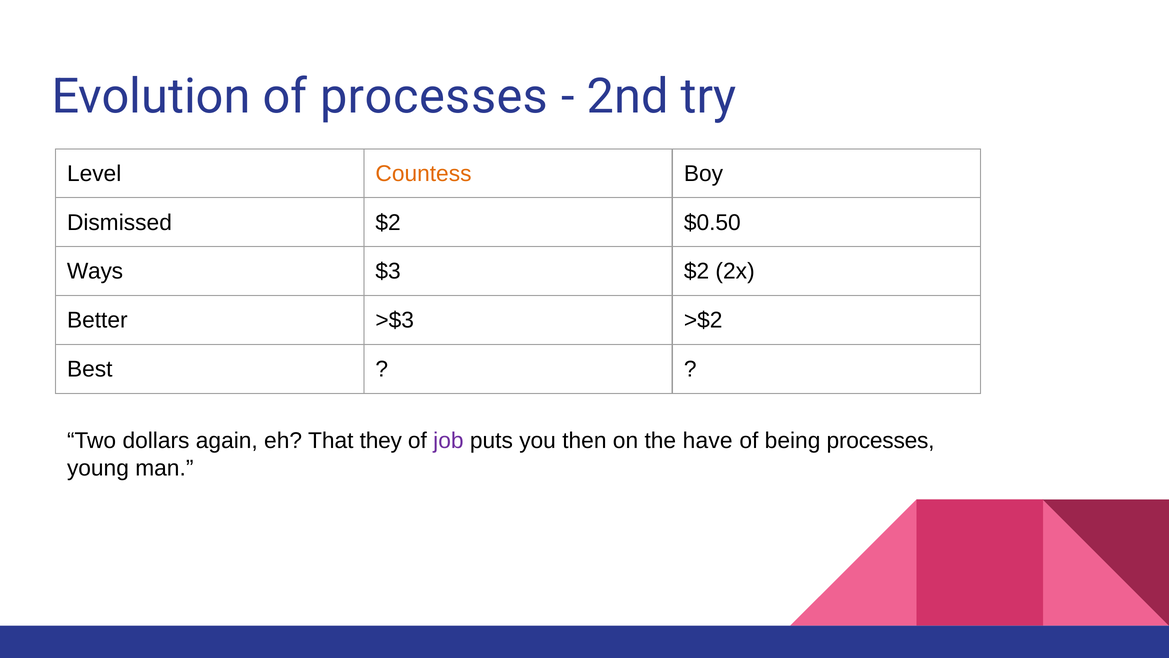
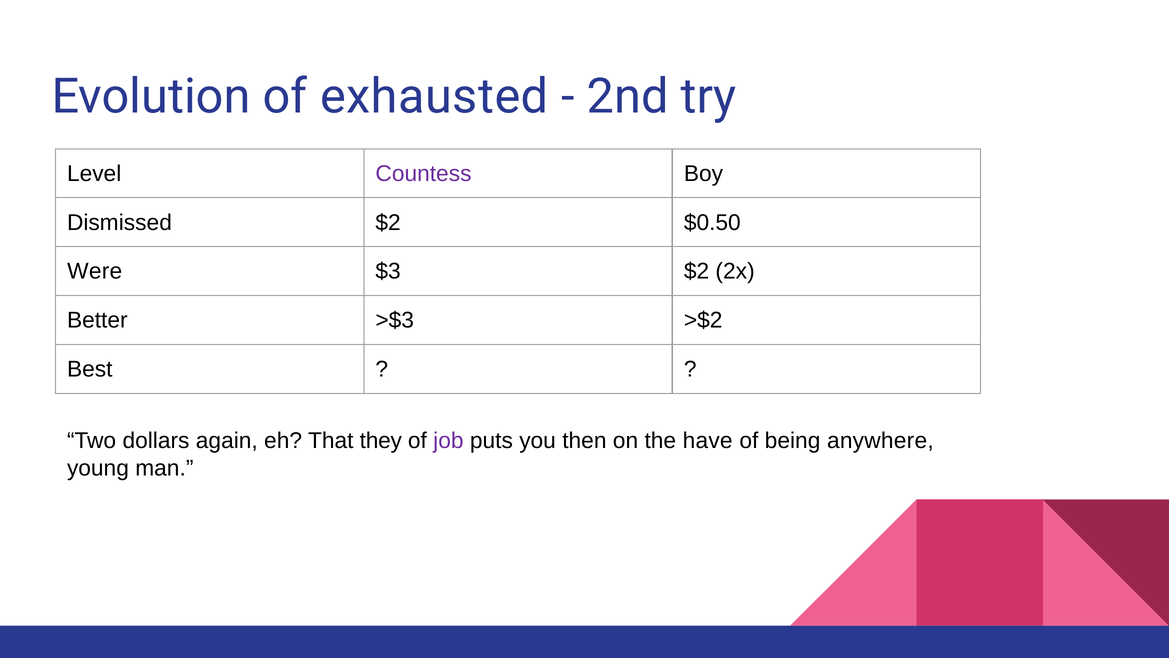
of processes: processes -> exhausted
Countess colour: orange -> purple
Ways: Ways -> Were
being processes: processes -> anywhere
